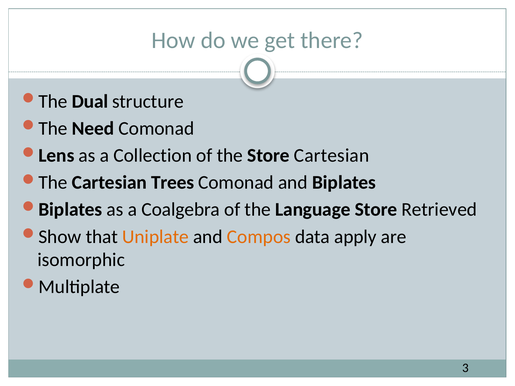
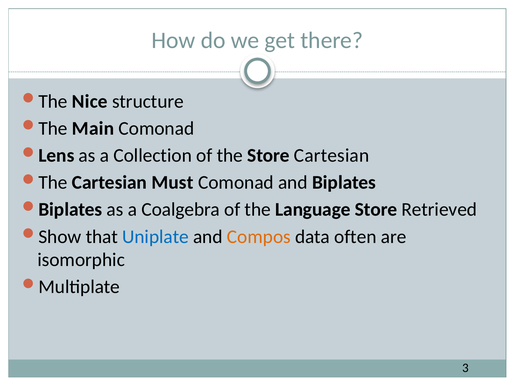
Dual: Dual -> Nice
Need: Need -> Main
Trees: Trees -> Must
Uniplate colour: orange -> blue
apply: apply -> often
